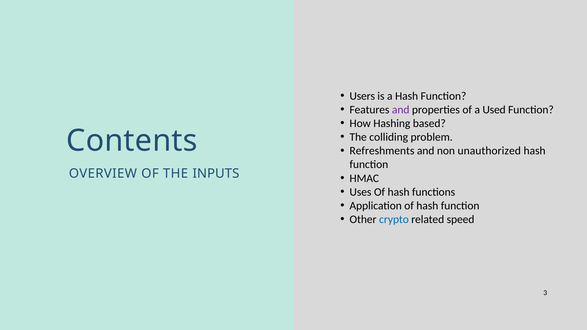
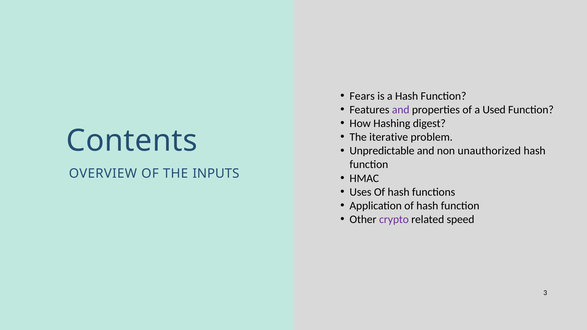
Users: Users -> Fears
based: based -> digest
colliding: colliding -> iterative
Refreshments: Refreshments -> Unpredictable
crypto colour: blue -> purple
